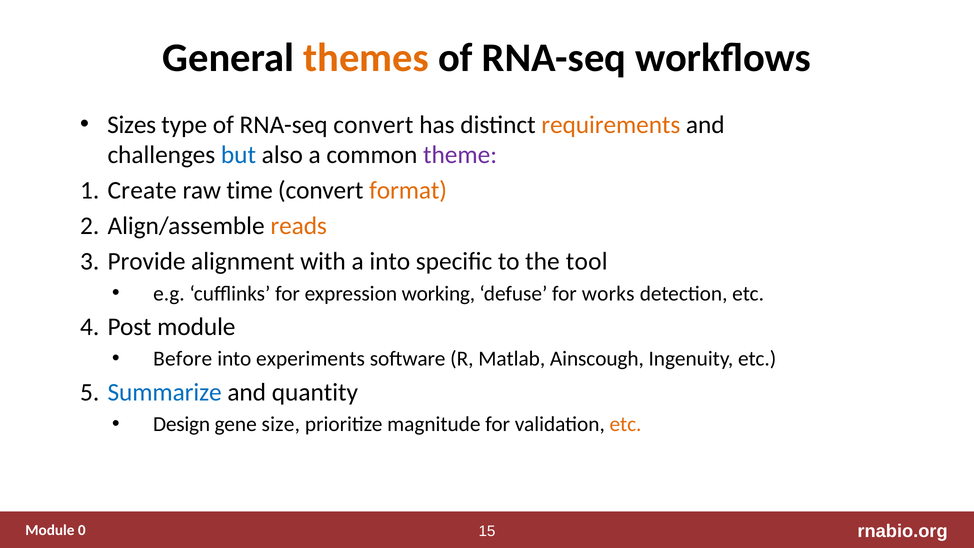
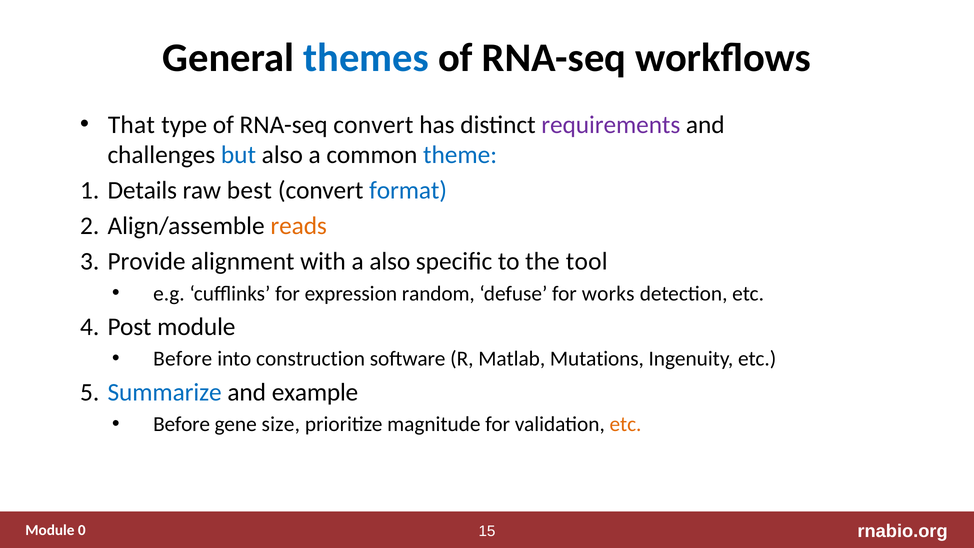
themes colour: orange -> blue
Sizes: Sizes -> That
requirements colour: orange -> purple
theme colour: purple -> blue
Create: Create -> Details
time: time -> best
format colour: orange -> blue
a into: into -> also
working: working -> random
experiments: experiments -> construction
Ainscough: Ainscough -> Mutations
quantity: quantity -> example
Design at (182, 424): Design -> Before
